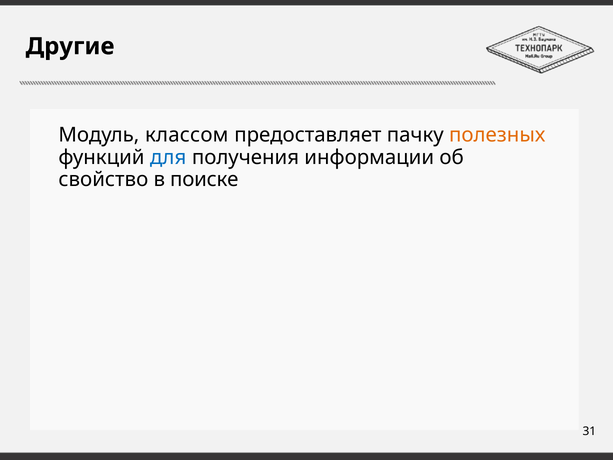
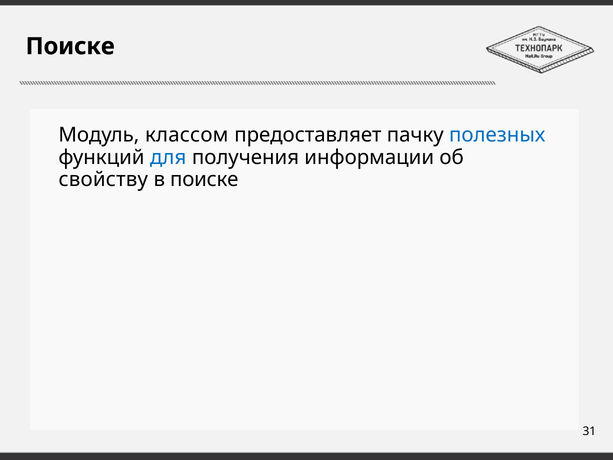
Другие at (70, 46): Другие -> Поиске
полезных colour: orange -> blue
свойство: свойство -> свойству
